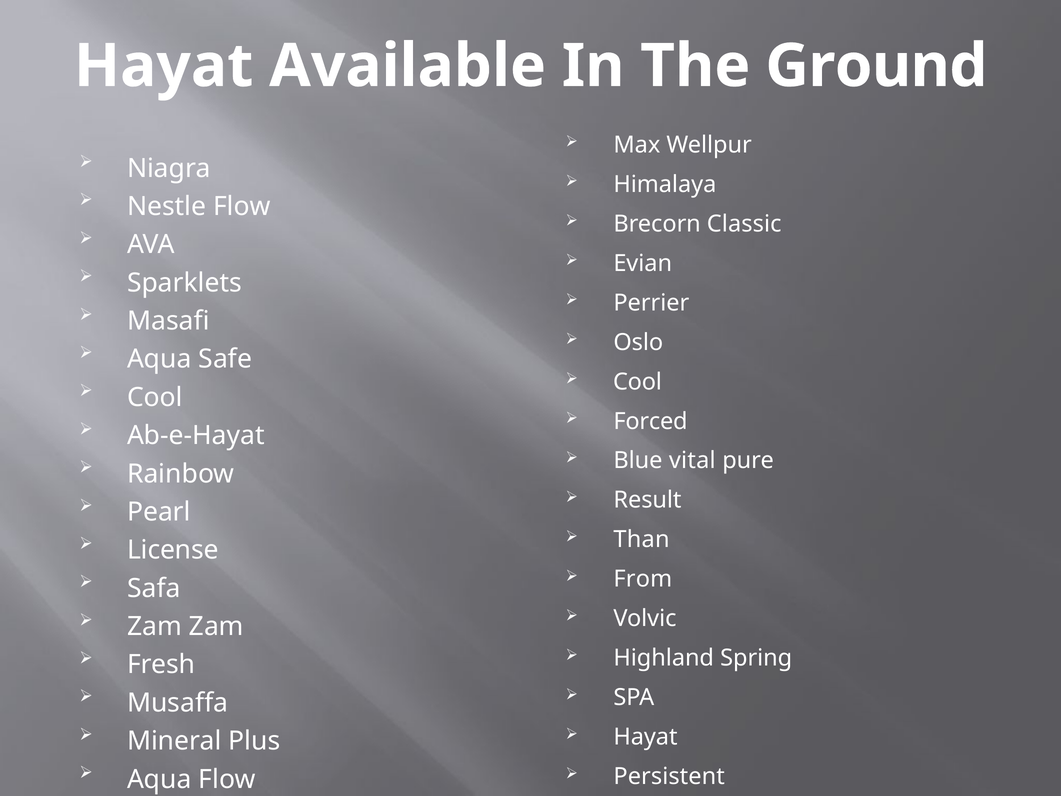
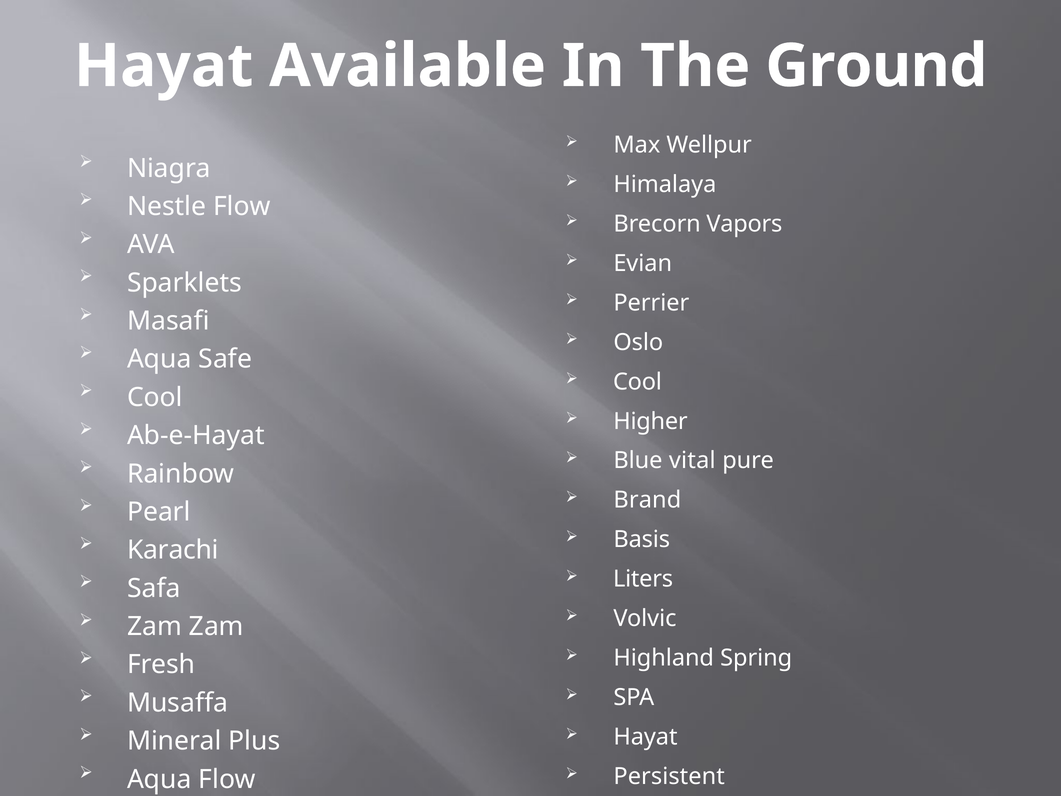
Classic: Classic -> Vapors
Forced: Forced -> Higher
Result: Result -> Brand
Than: Than -> Basis
License: License -> Karachi
From: From -> Liters
